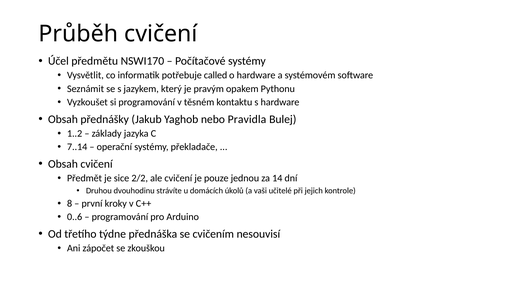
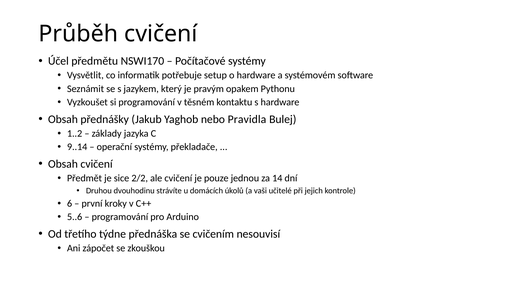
called: called -> setup
7..14: 7..14 -> 9..14
8: 8 -> 6
0..6: 0..6 -> 5..6
